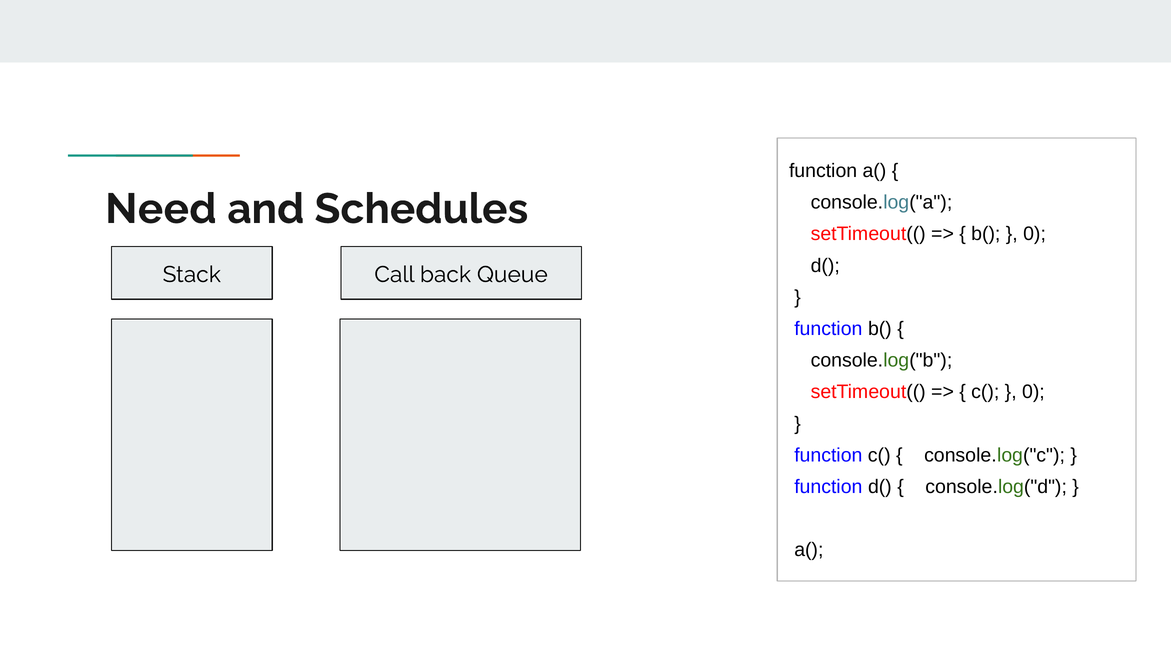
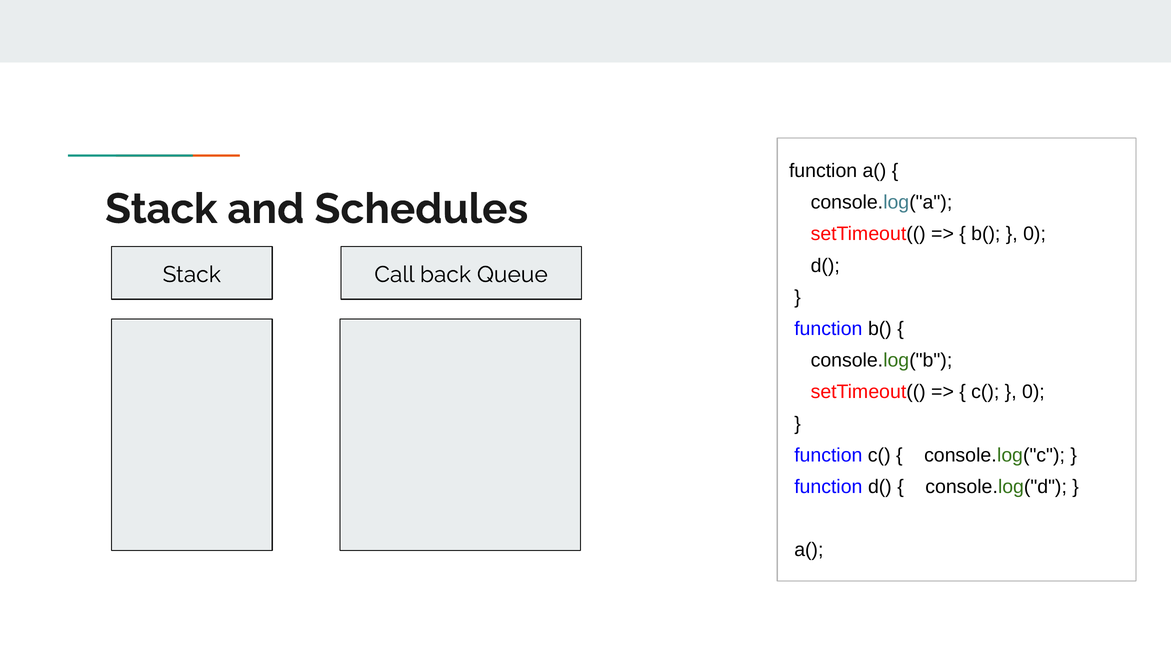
Need at (161, 209): Need -> Stack
